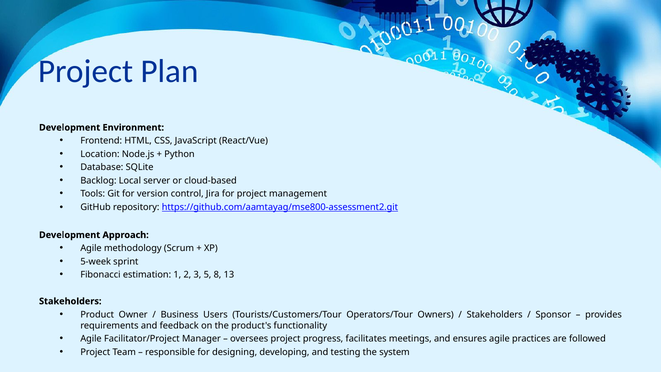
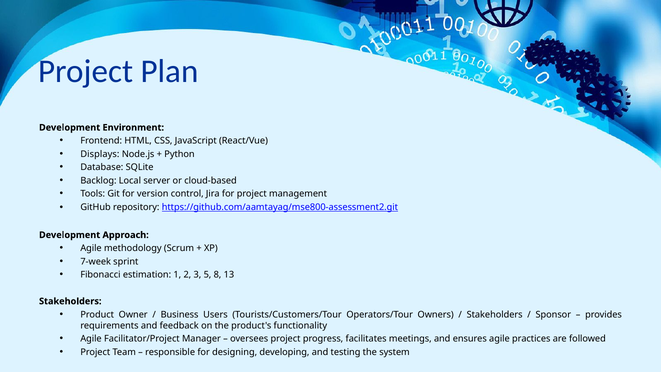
Location: Location -> Displays
5-week: 5-week -> 7-week
